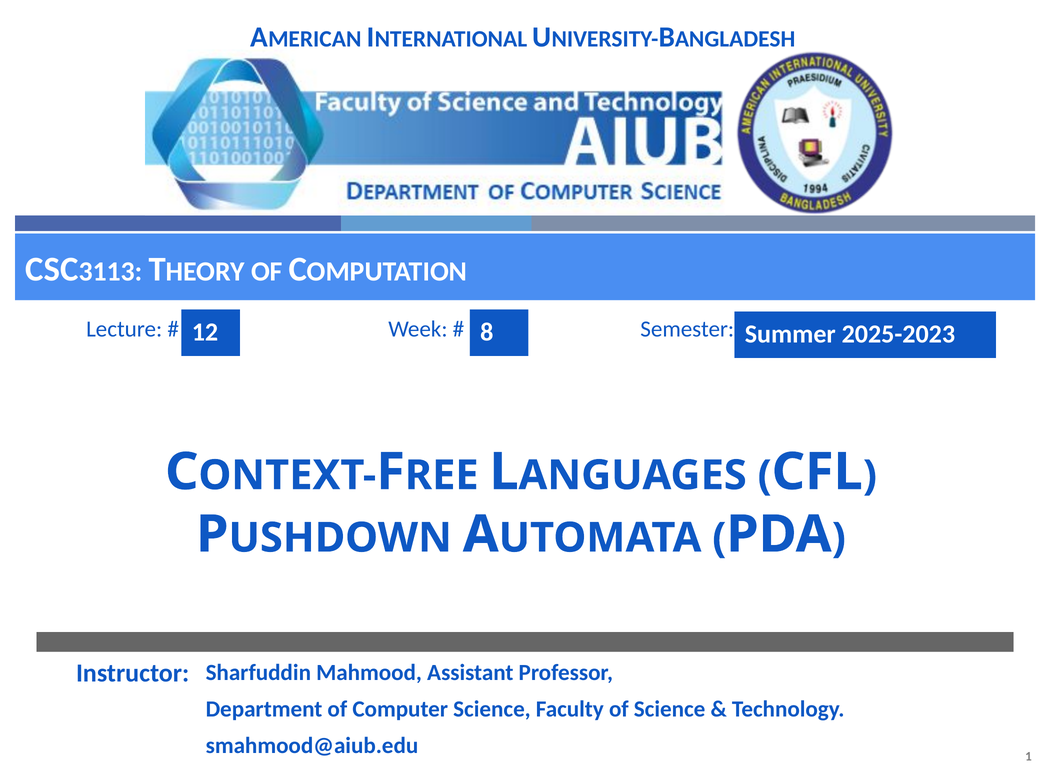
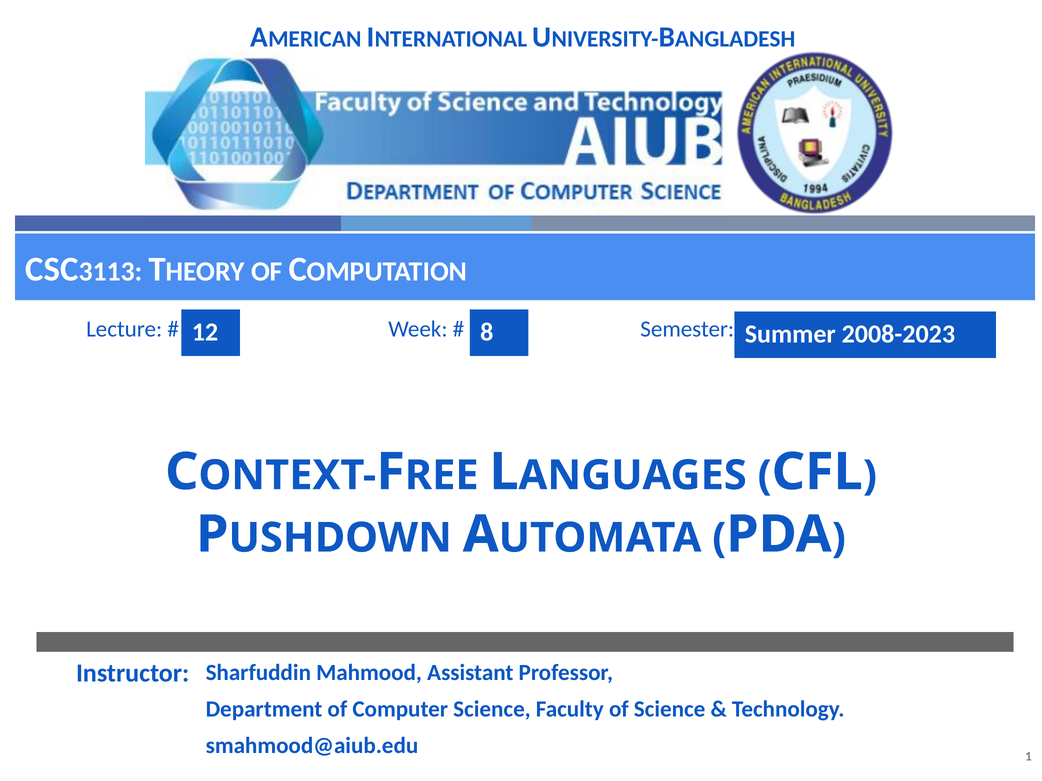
2025-2023: 2025-2023 -> 2008-2023
